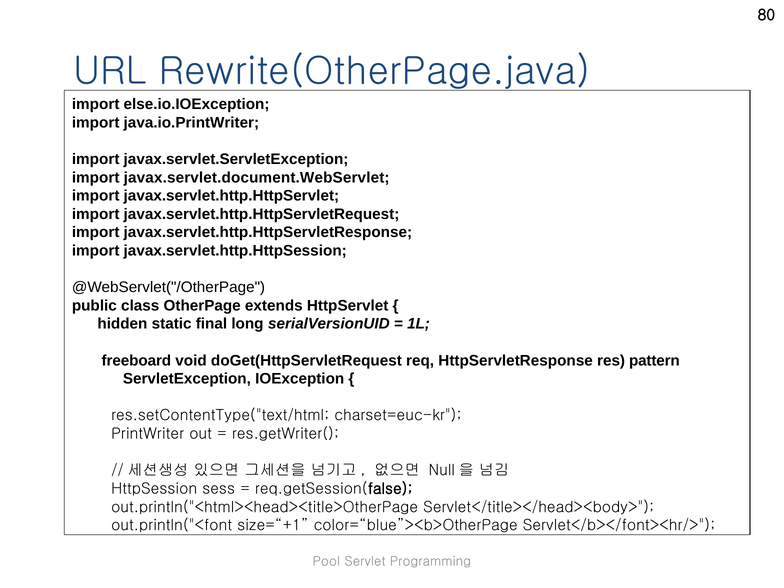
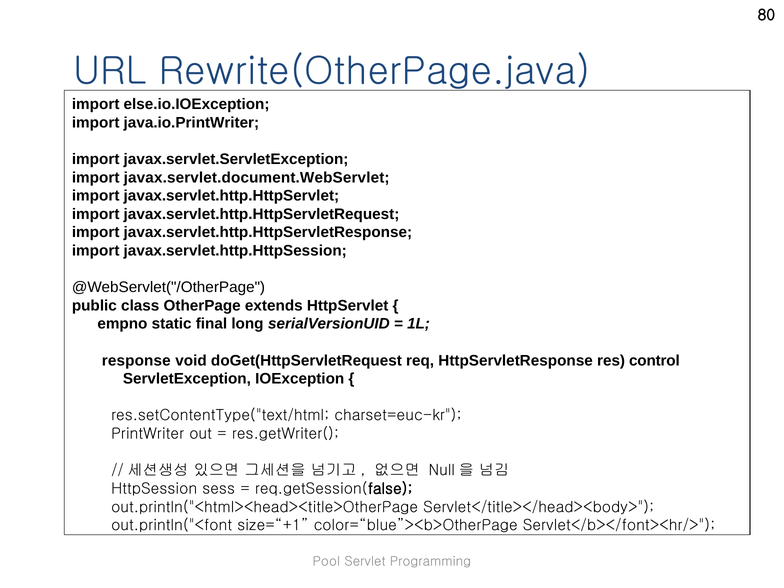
hidden: hidden -> empno
freeboard: freeboard -> response
pattern: pattern -> control
